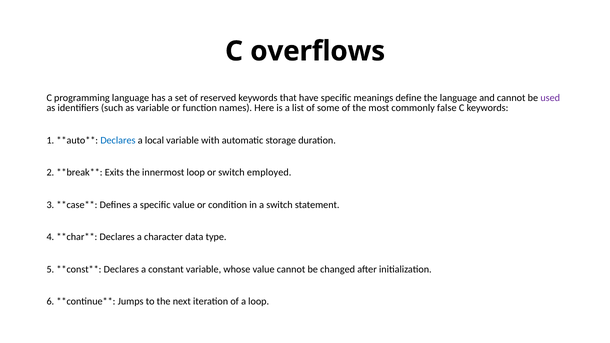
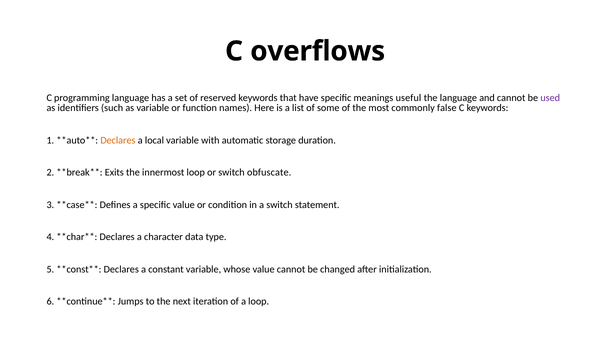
define: define -> useful
Declares at (118, 140) colour: blue -> orange
employed: employed -> obfuscate
